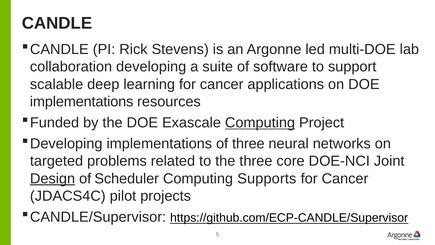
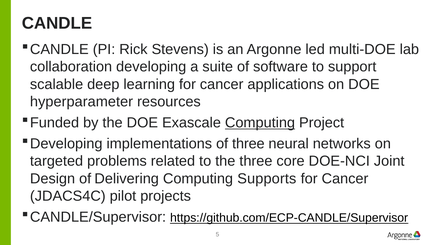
implementations at (82, 102): implementations -> hyperparameter
Design underline: present -> none
Scheduler: Scheduler -> Delivering
